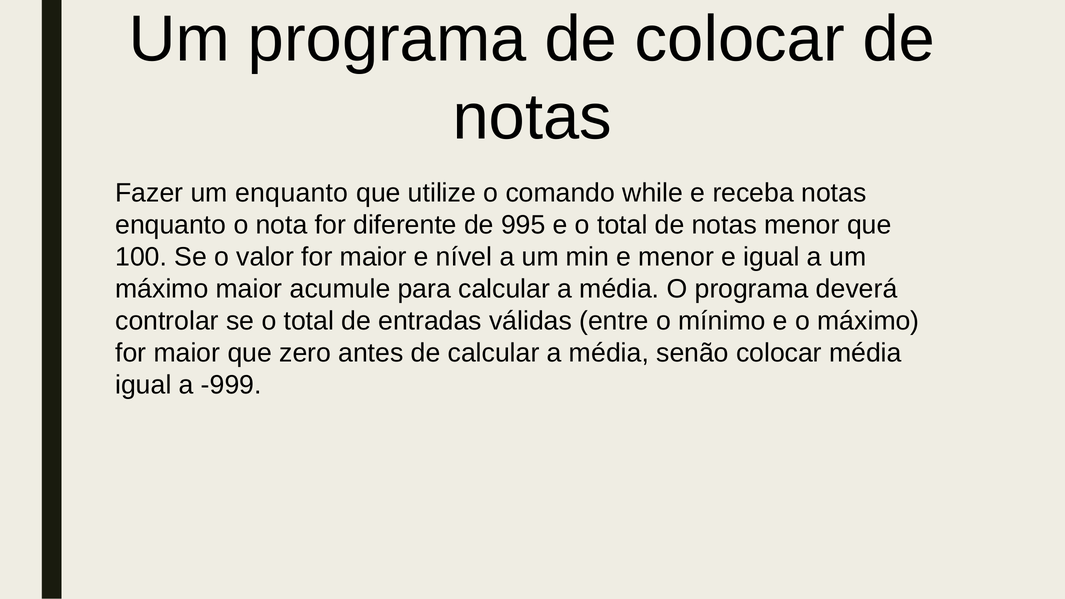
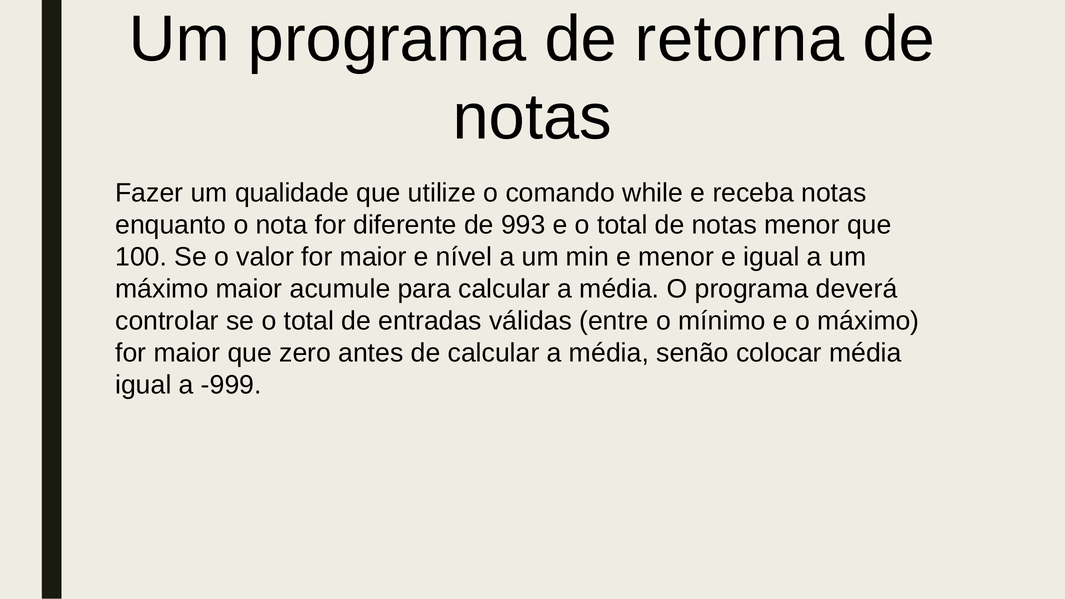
de colocar: colocar -> retorna
um enquanto: enquanto -> qualidade
995: 995 -> 993
